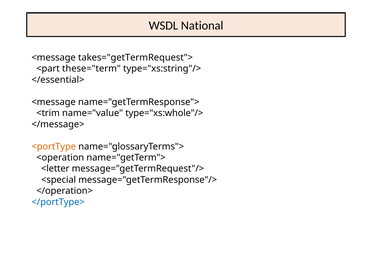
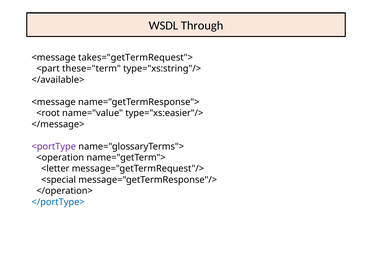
National: National -> Through
</essential>: </essential> -> </available>
<trim: <trim -> <root
type="xs:whole"/>: type="xs:whole"/> -> type="xs:easier"/>
<portType colour: orange -> purple
